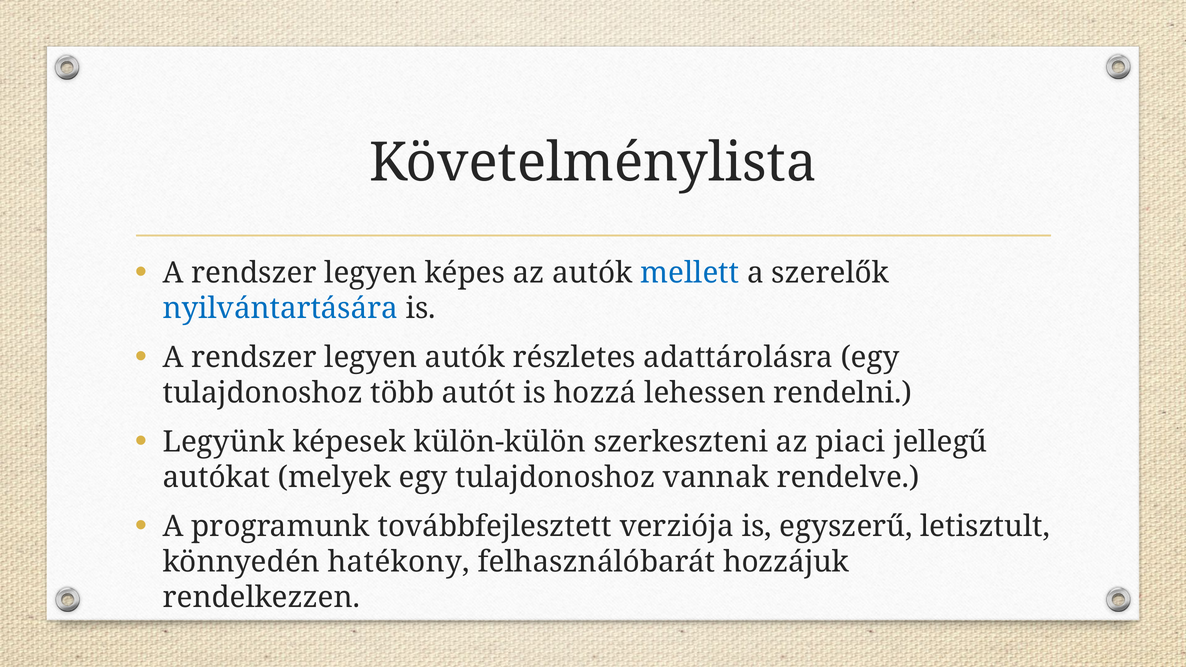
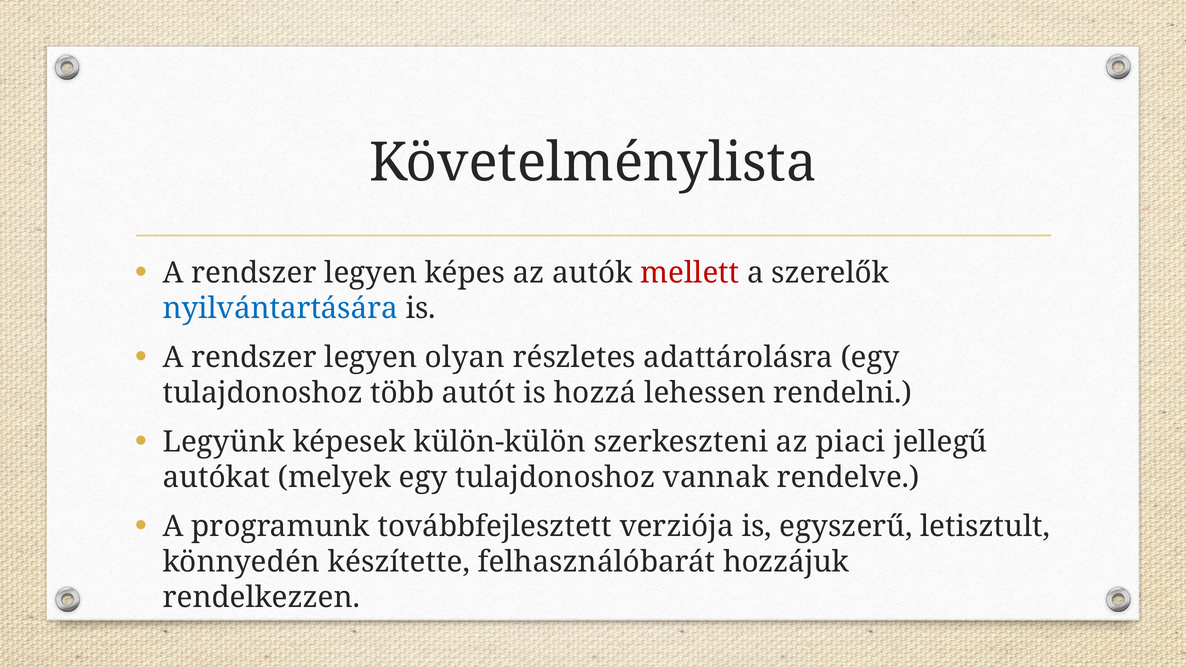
mellett colour: blue -> red
legyen autók: autók -> olyan
hatékony: hatékony -> készítette
